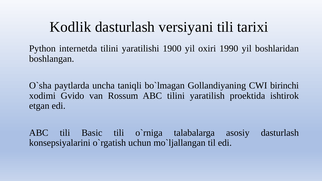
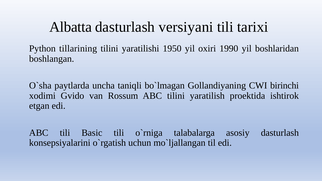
Kodlik: Kodlik -> Albatta
internetda: internetda -> tillarining
1900: 1900 -> 1950
